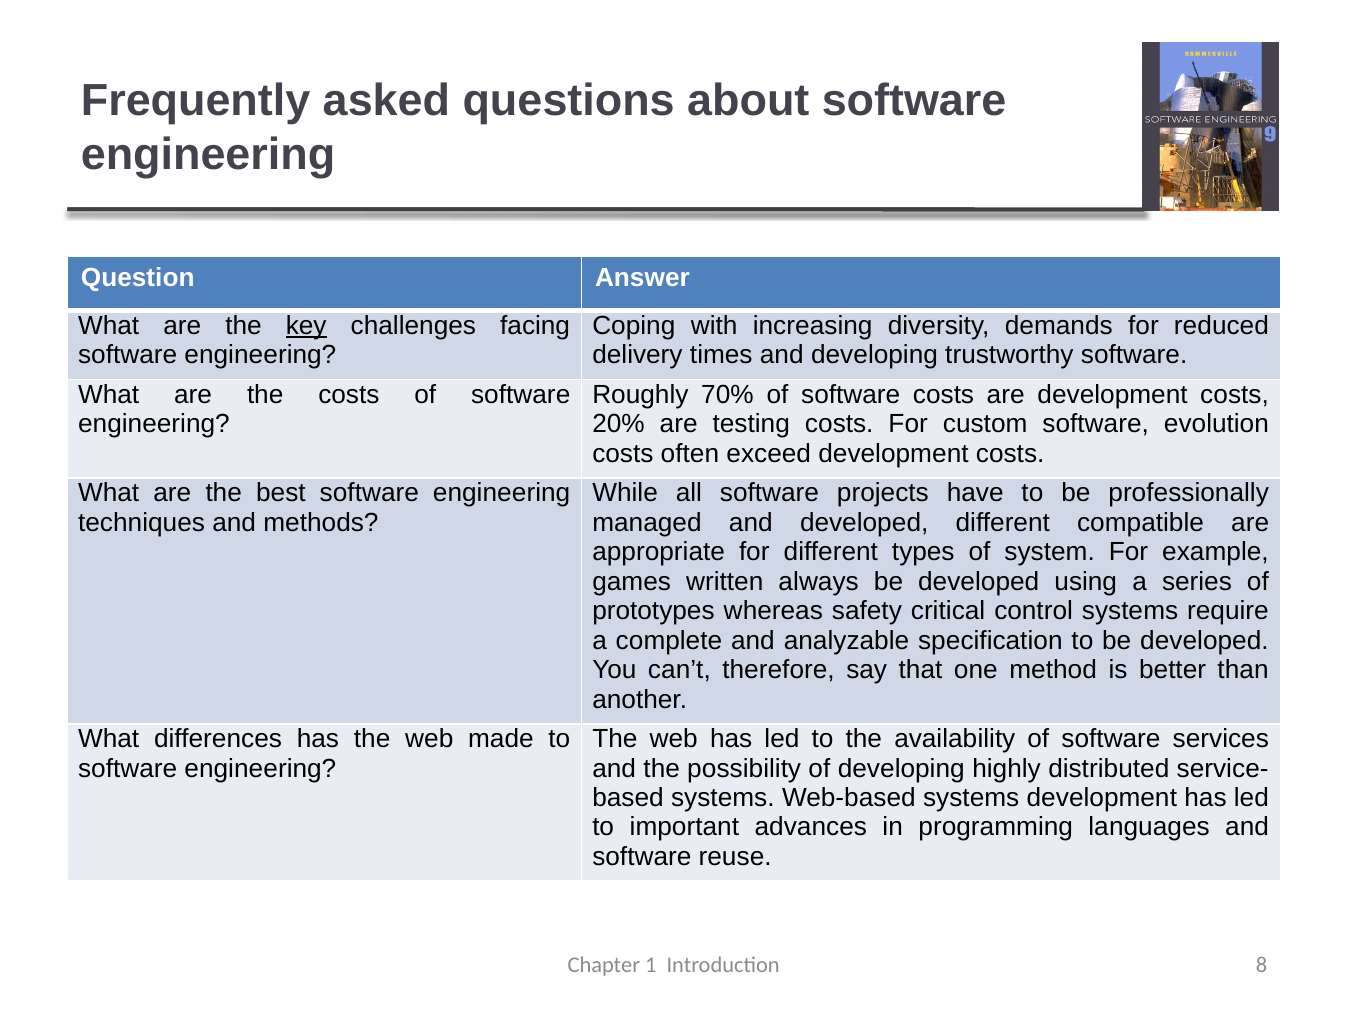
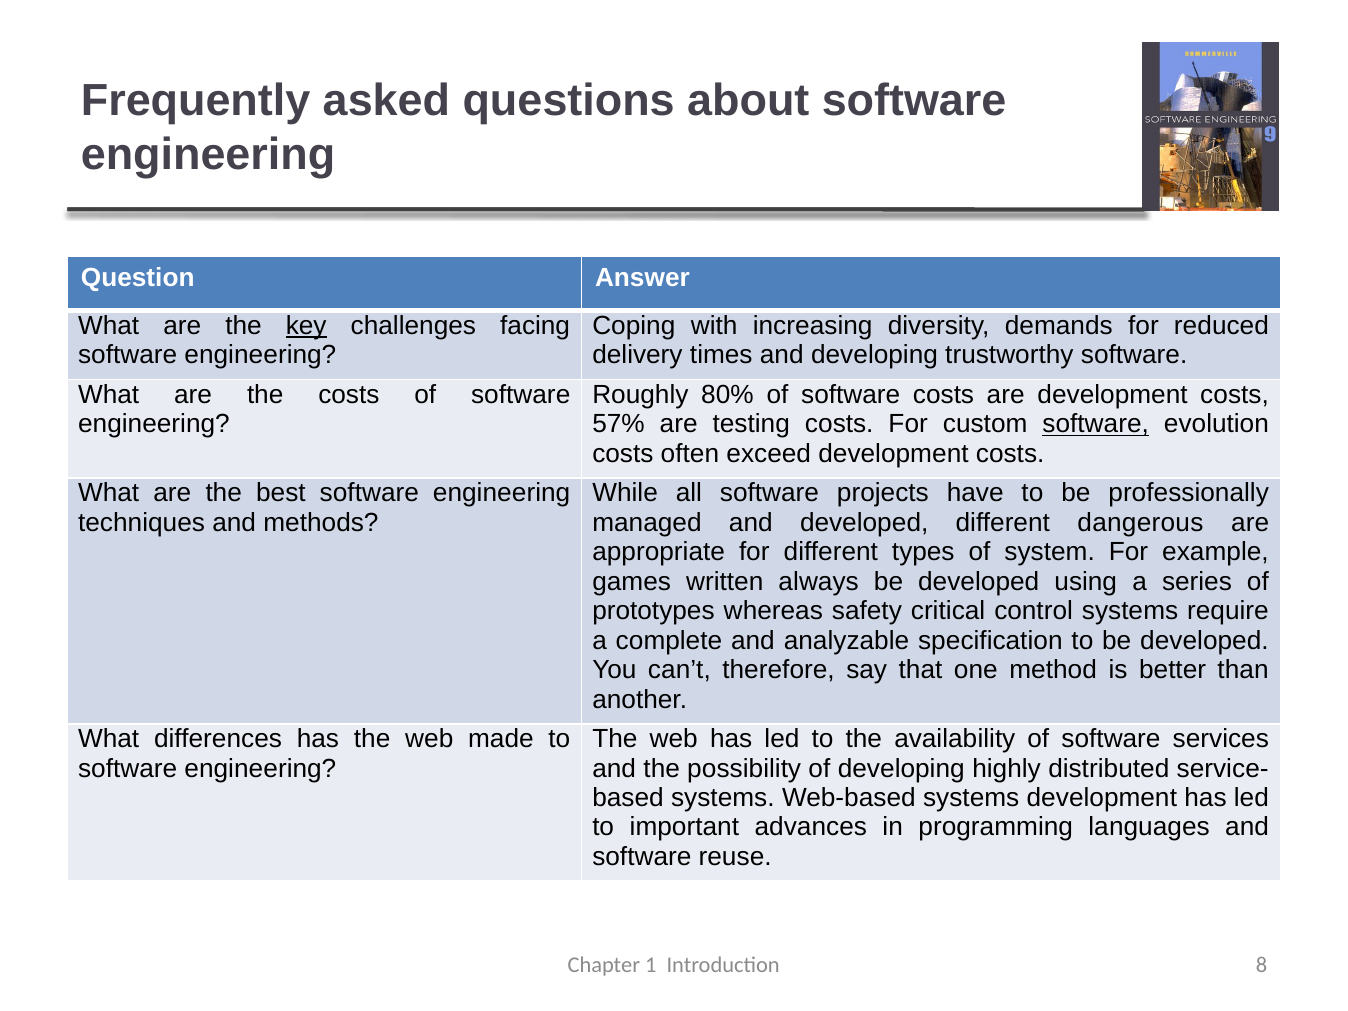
70%: 70% -> 80%
20%: 20% -> 57%
software at (1096, 424) underline: none -> present
compatible: compatible -> dangerous
